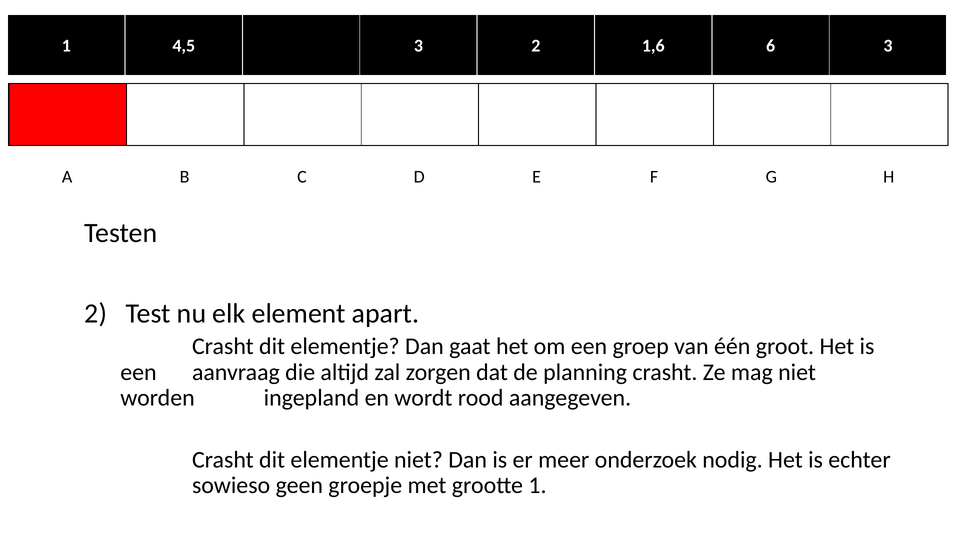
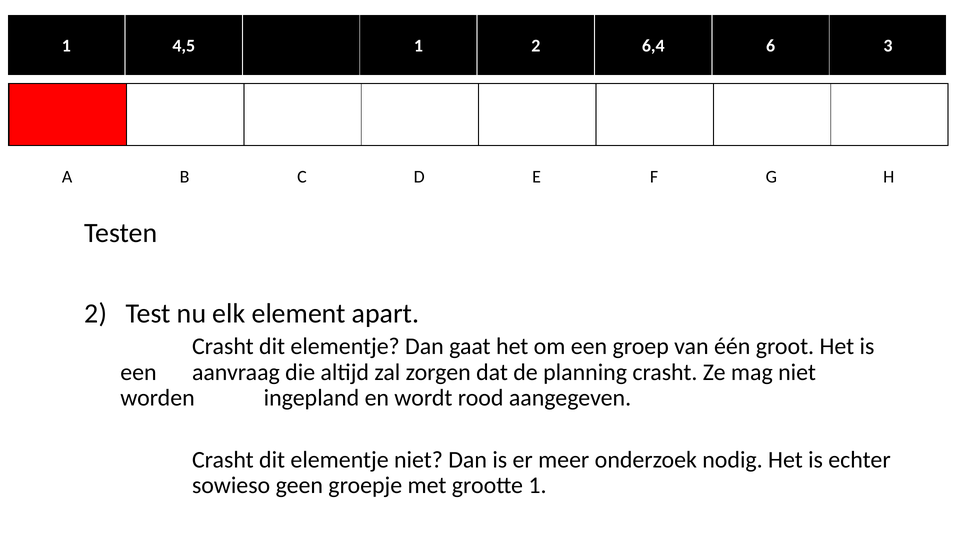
4,5 3: 3 -> 1
1,6: 1,6 -> 6,4
